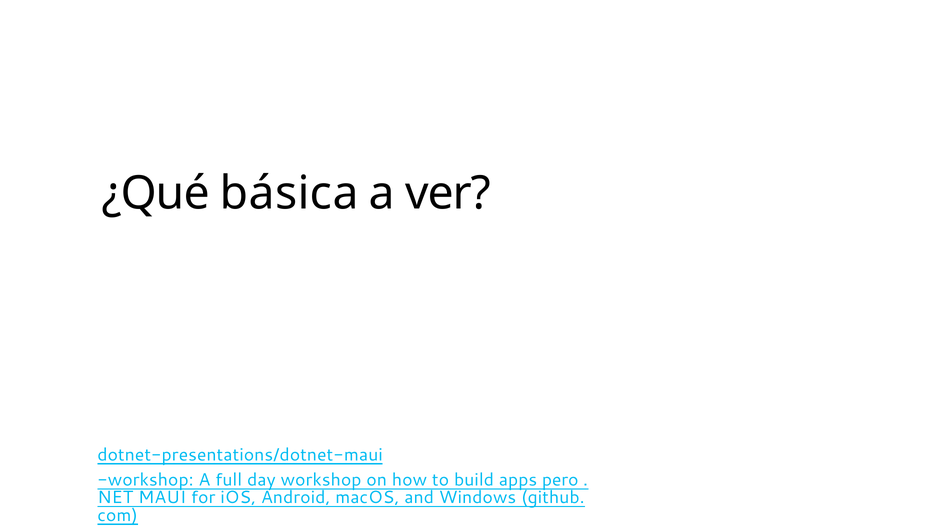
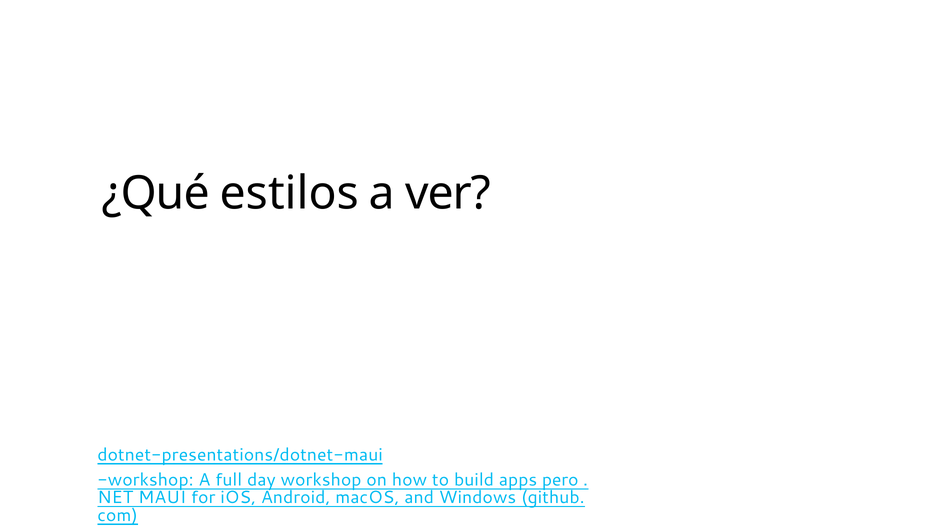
básica: básica -> estilos
